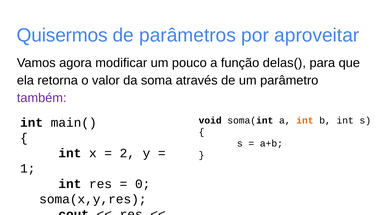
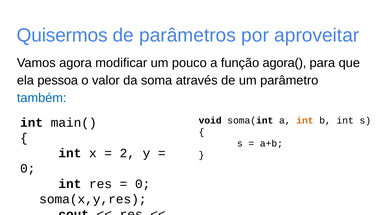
delas(: delas( -> agora(
retorna: retorna -> pessoa
também colour: purple -> blue
1 at (28, 169): 1 -> 0
